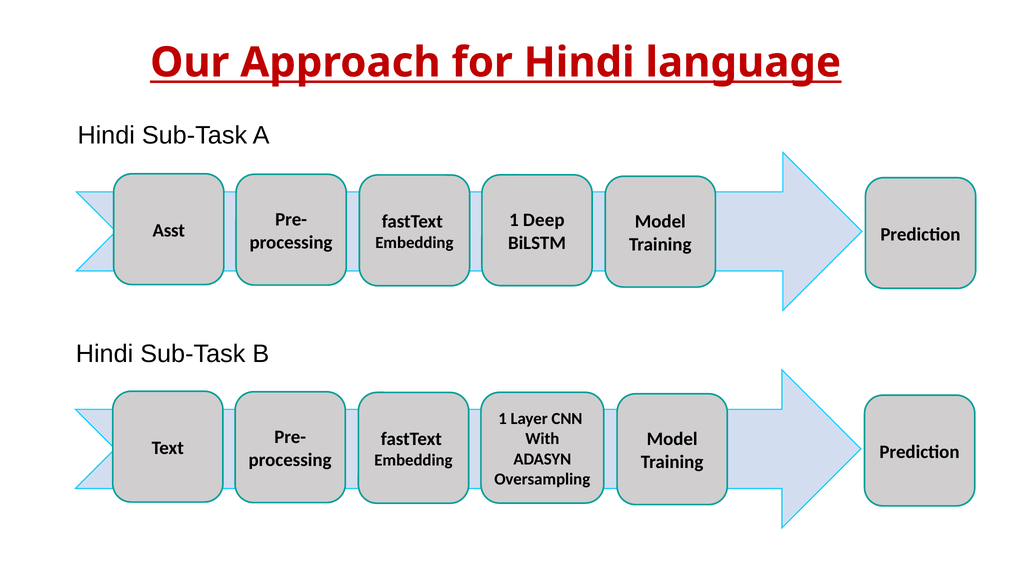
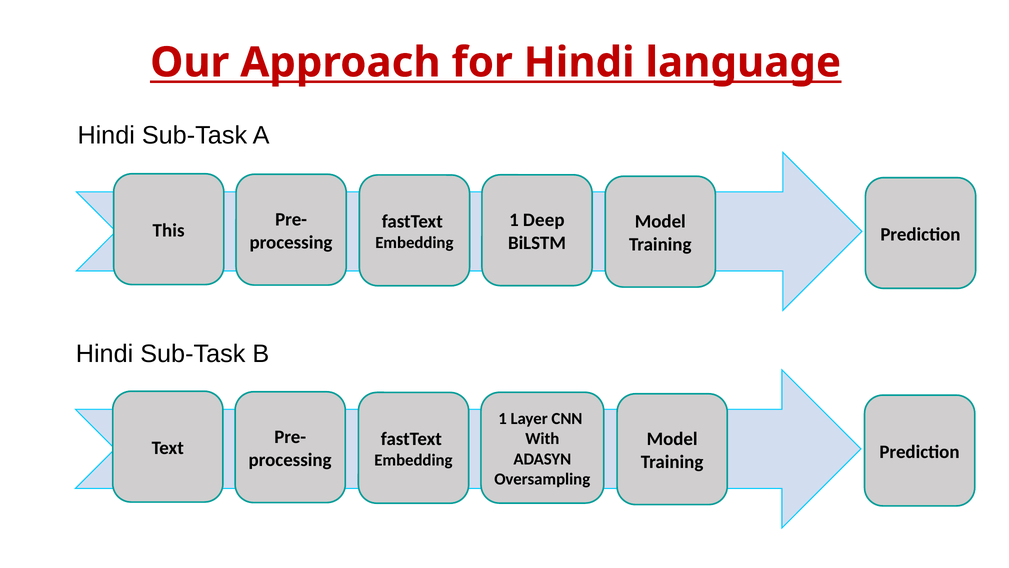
Asst: Asst -> This
